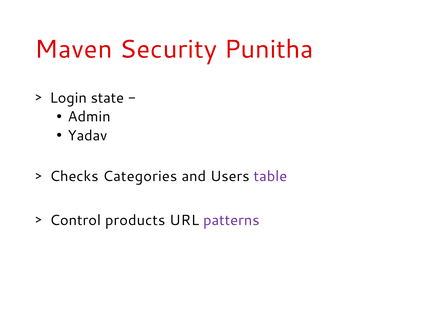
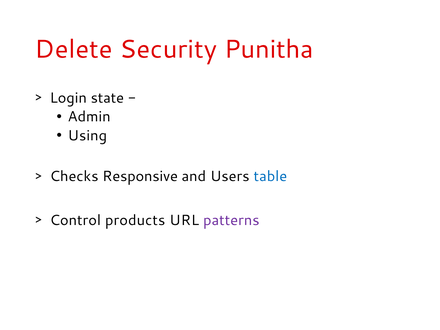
Maven: Maven -> Delete
Yadav: Yadav -> Using
Categories: Categories -> Responsive
table colour: purple -> blue
